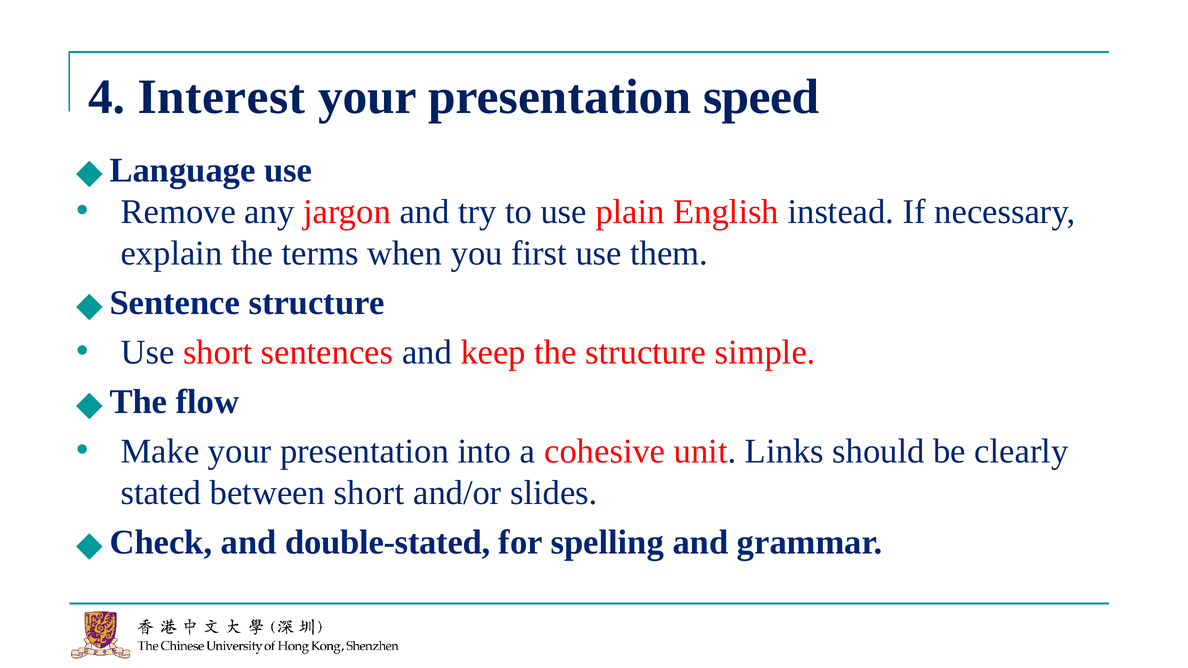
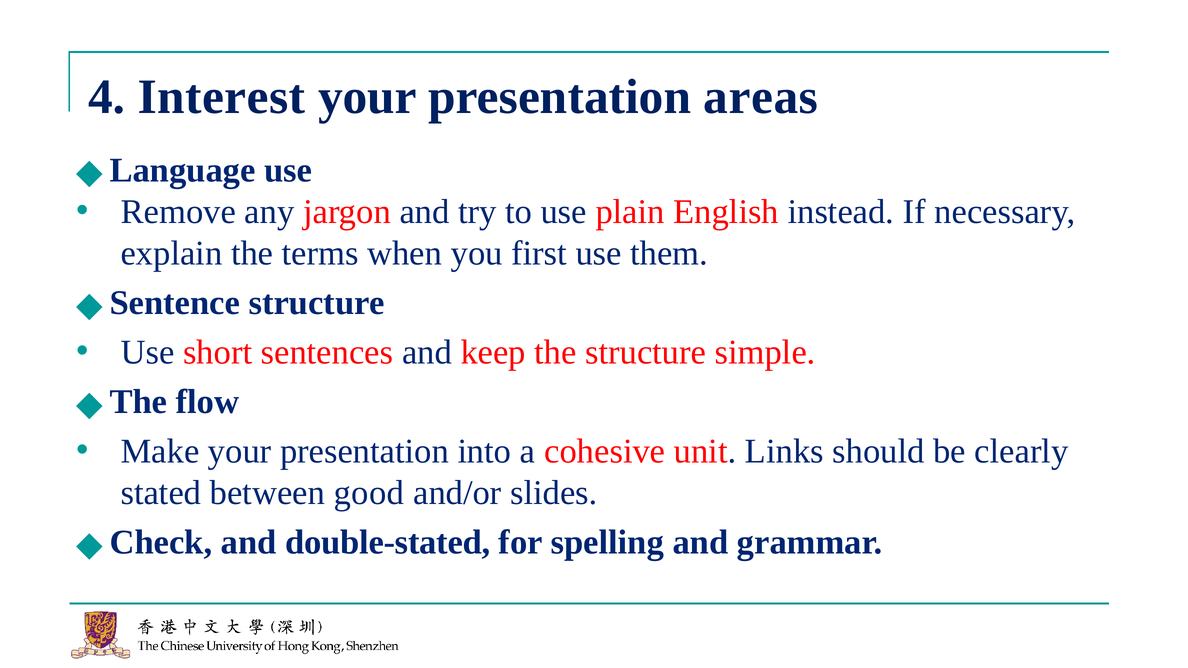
speed: speed -> areas
between short: short -> good
